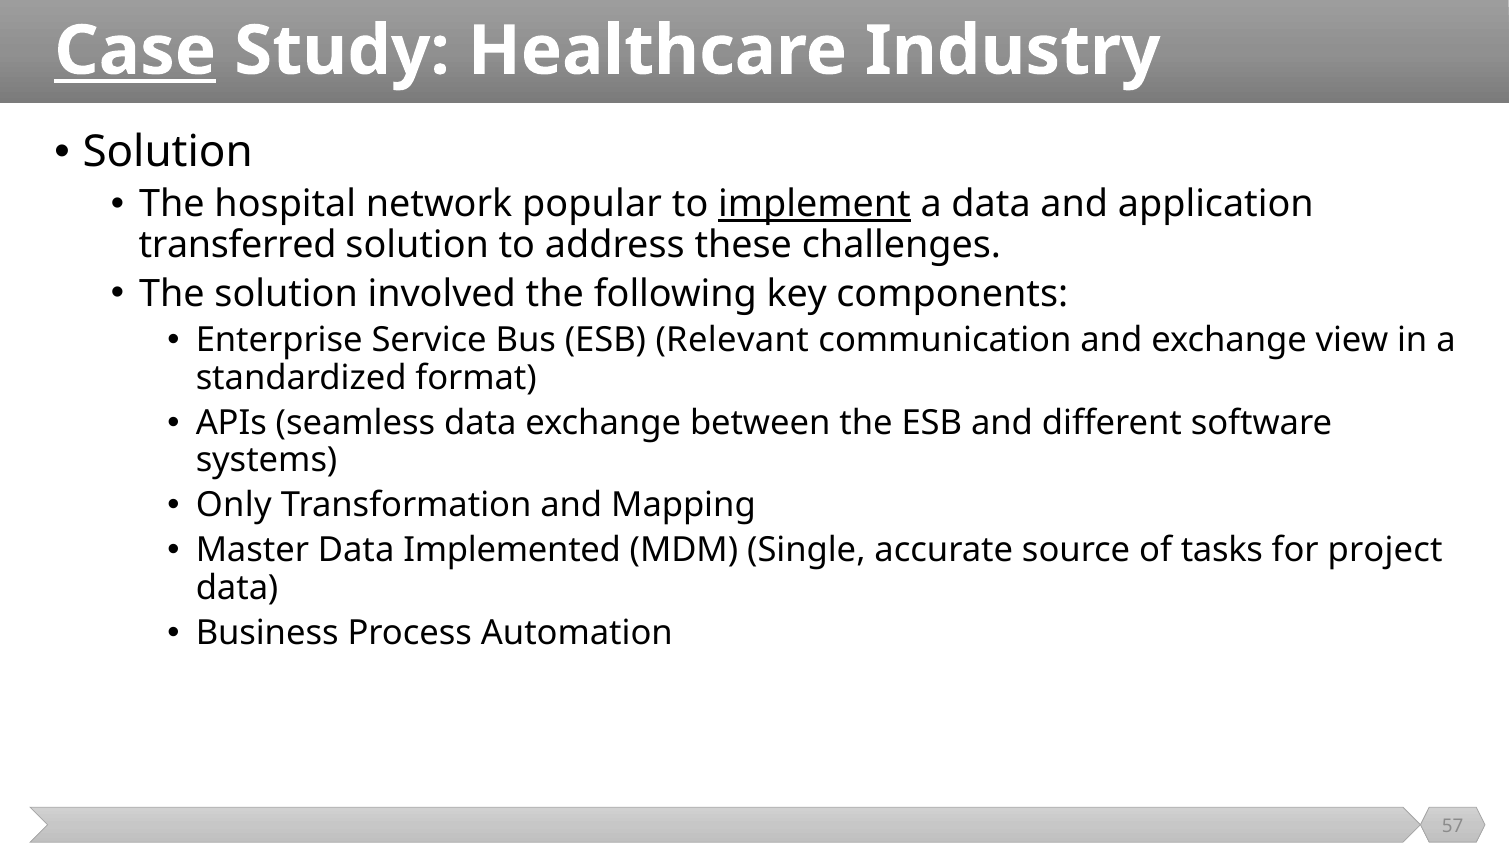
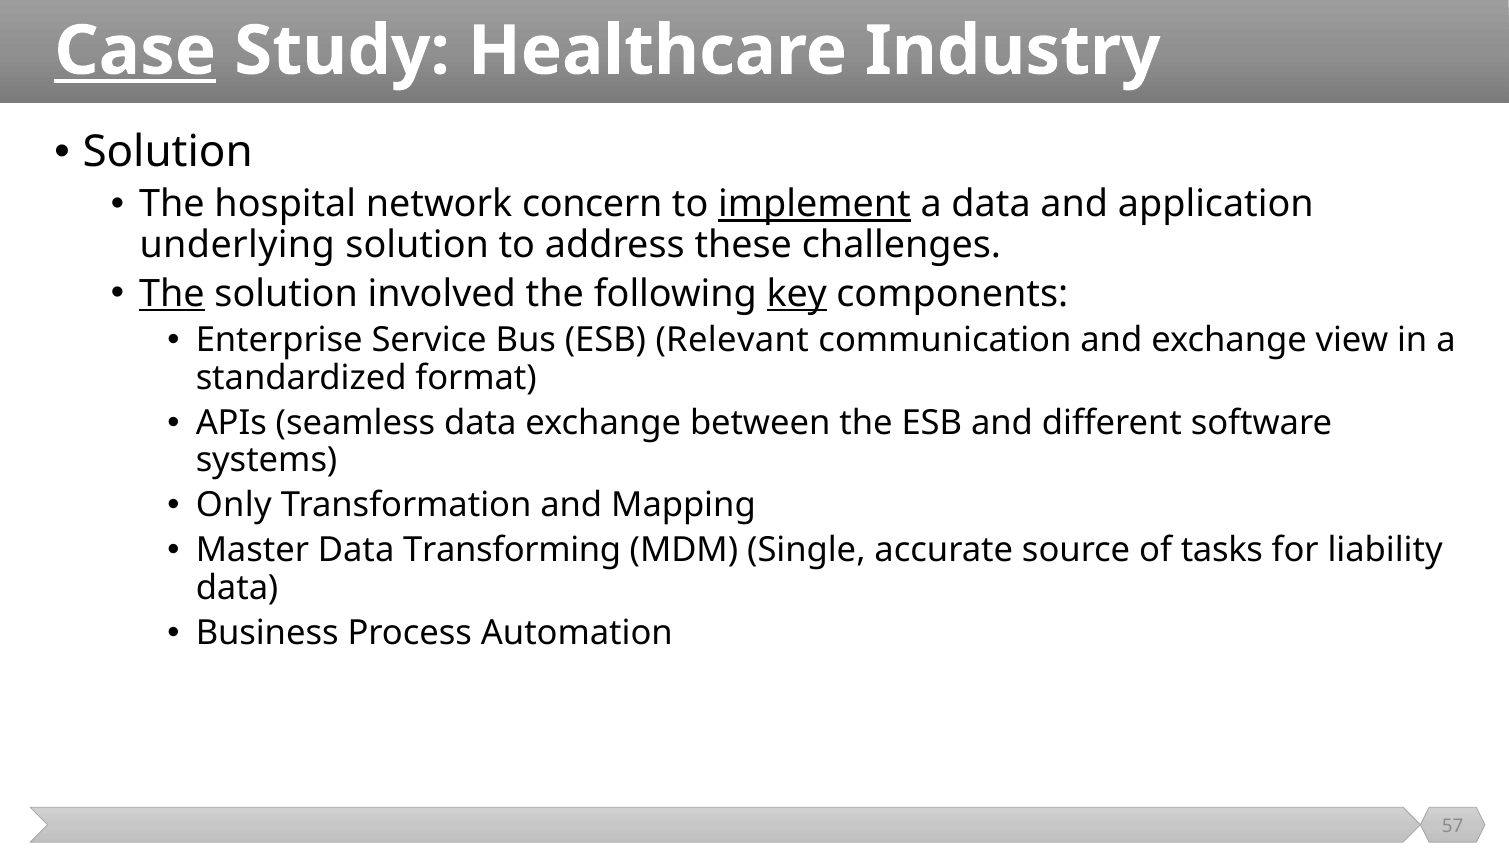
popular: popular -> concern
transferred: transferred -> underlying
The at (172, 294) underline: none -> present
key underline: none -> present
Implemented: Implemented -> Transforming
project: project -> liability
